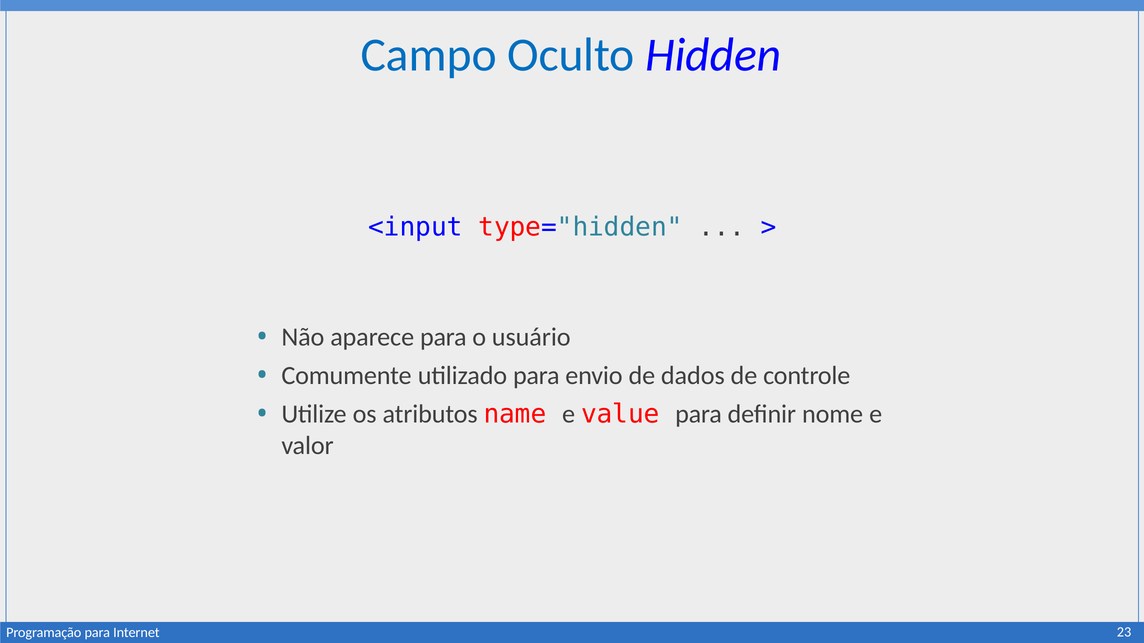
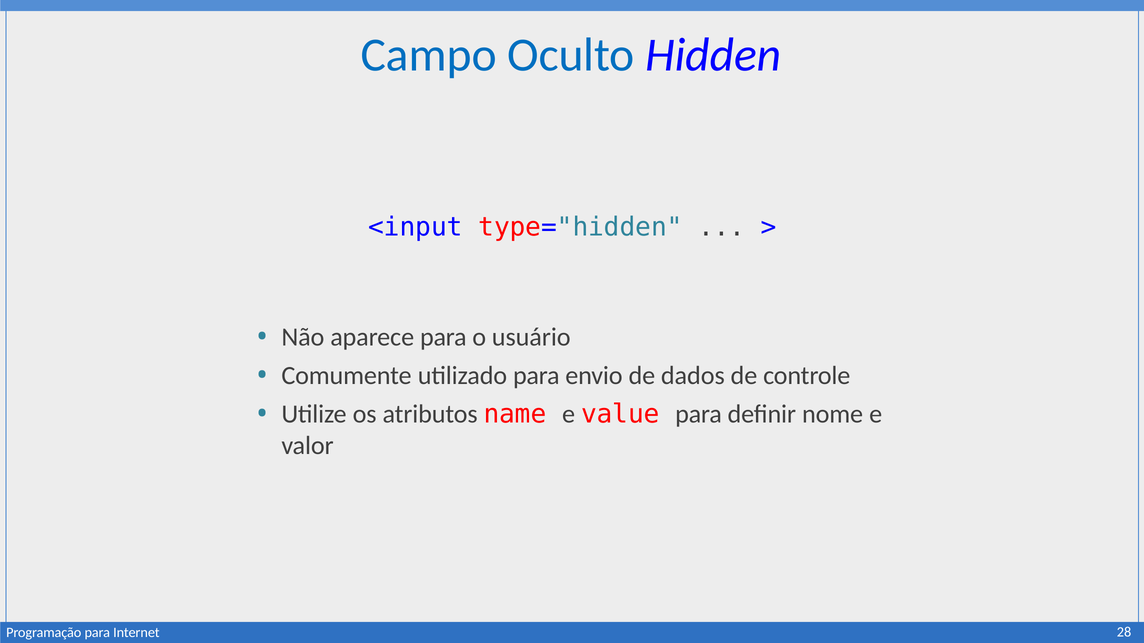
23: 23 -> 28
